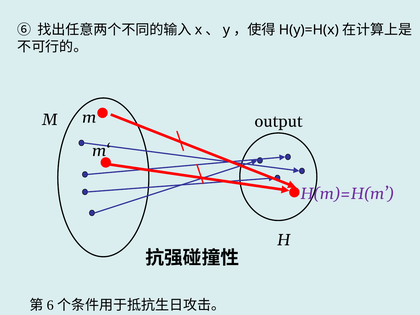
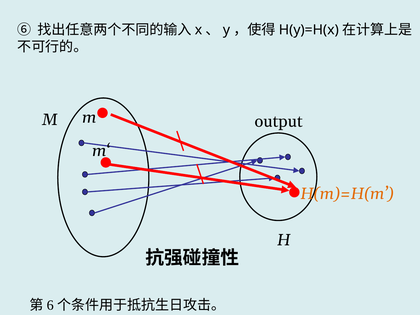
H(m)=H(m colour: purple -> orange
